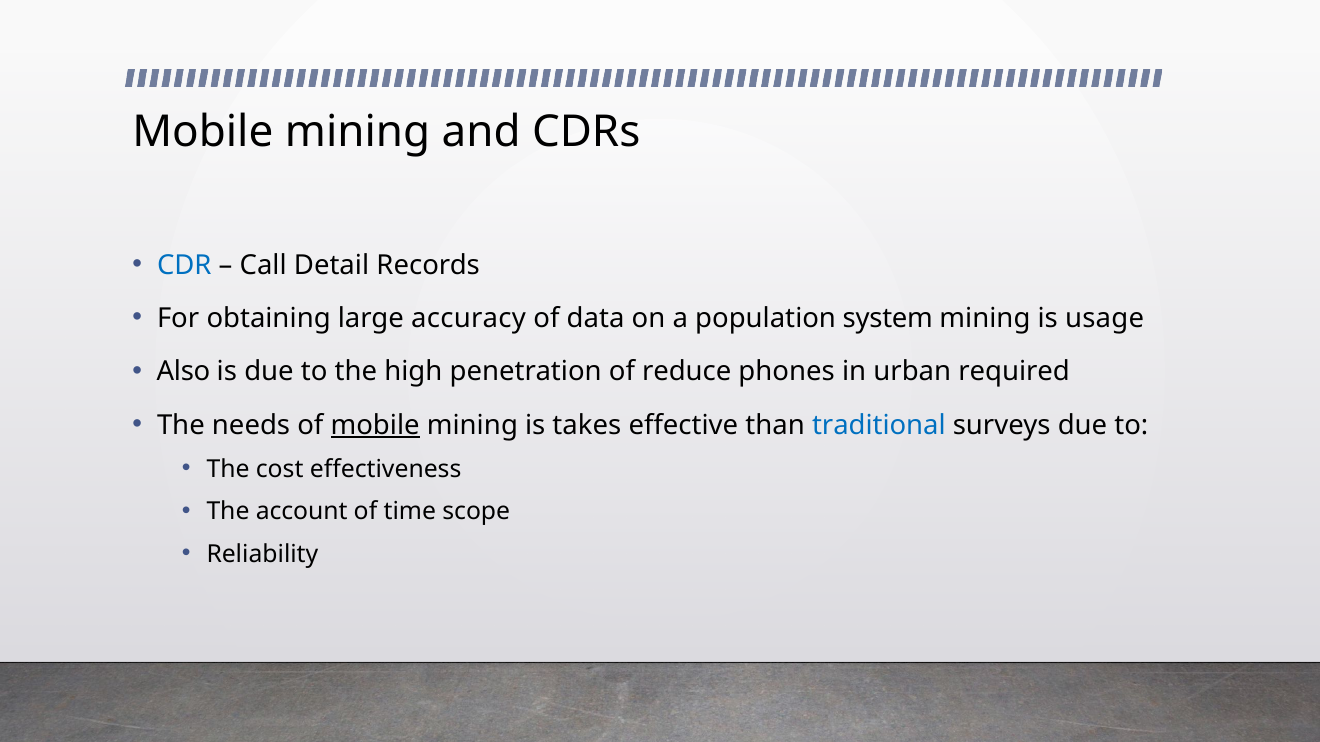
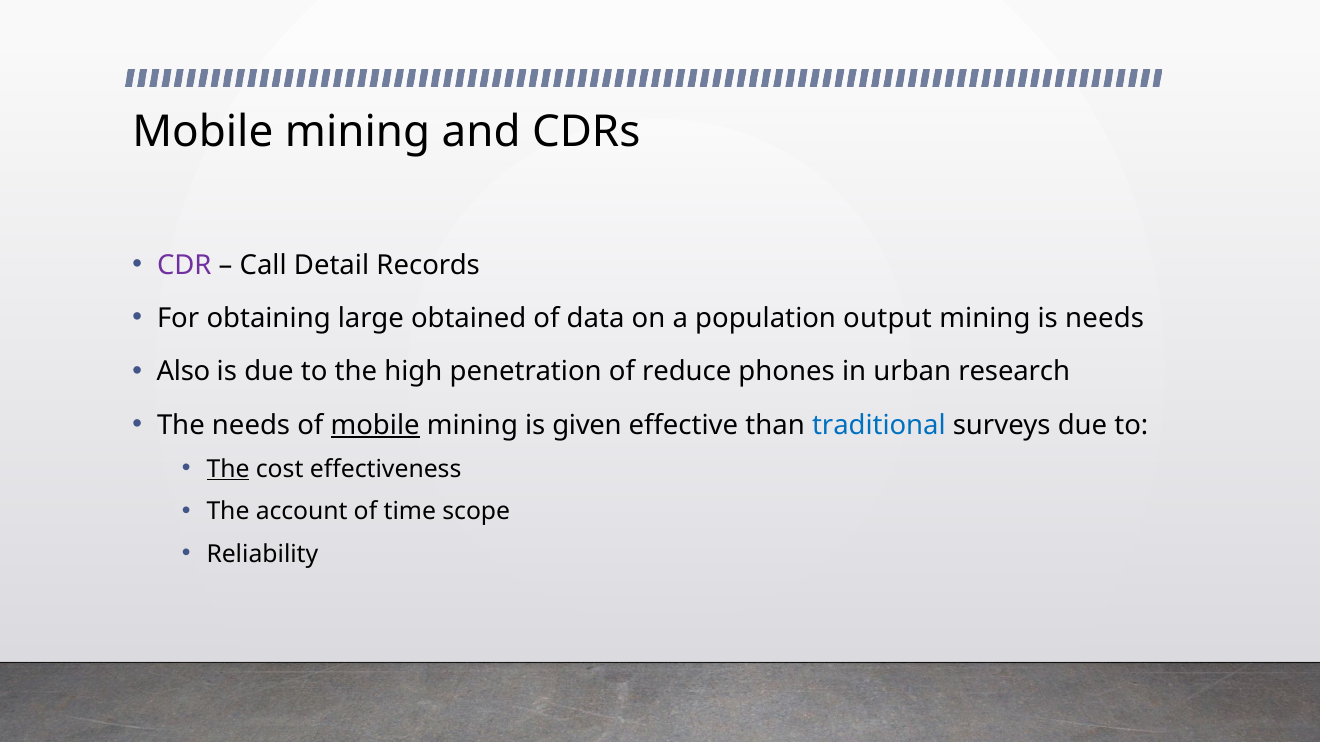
CDR colour: blue -> purple
accuracy: accuracy -> obtained
system: system -> output
is usage: usage -> needs
required: required -> research
takes: takes -> given
The at (228, 469) underline: none -> present
